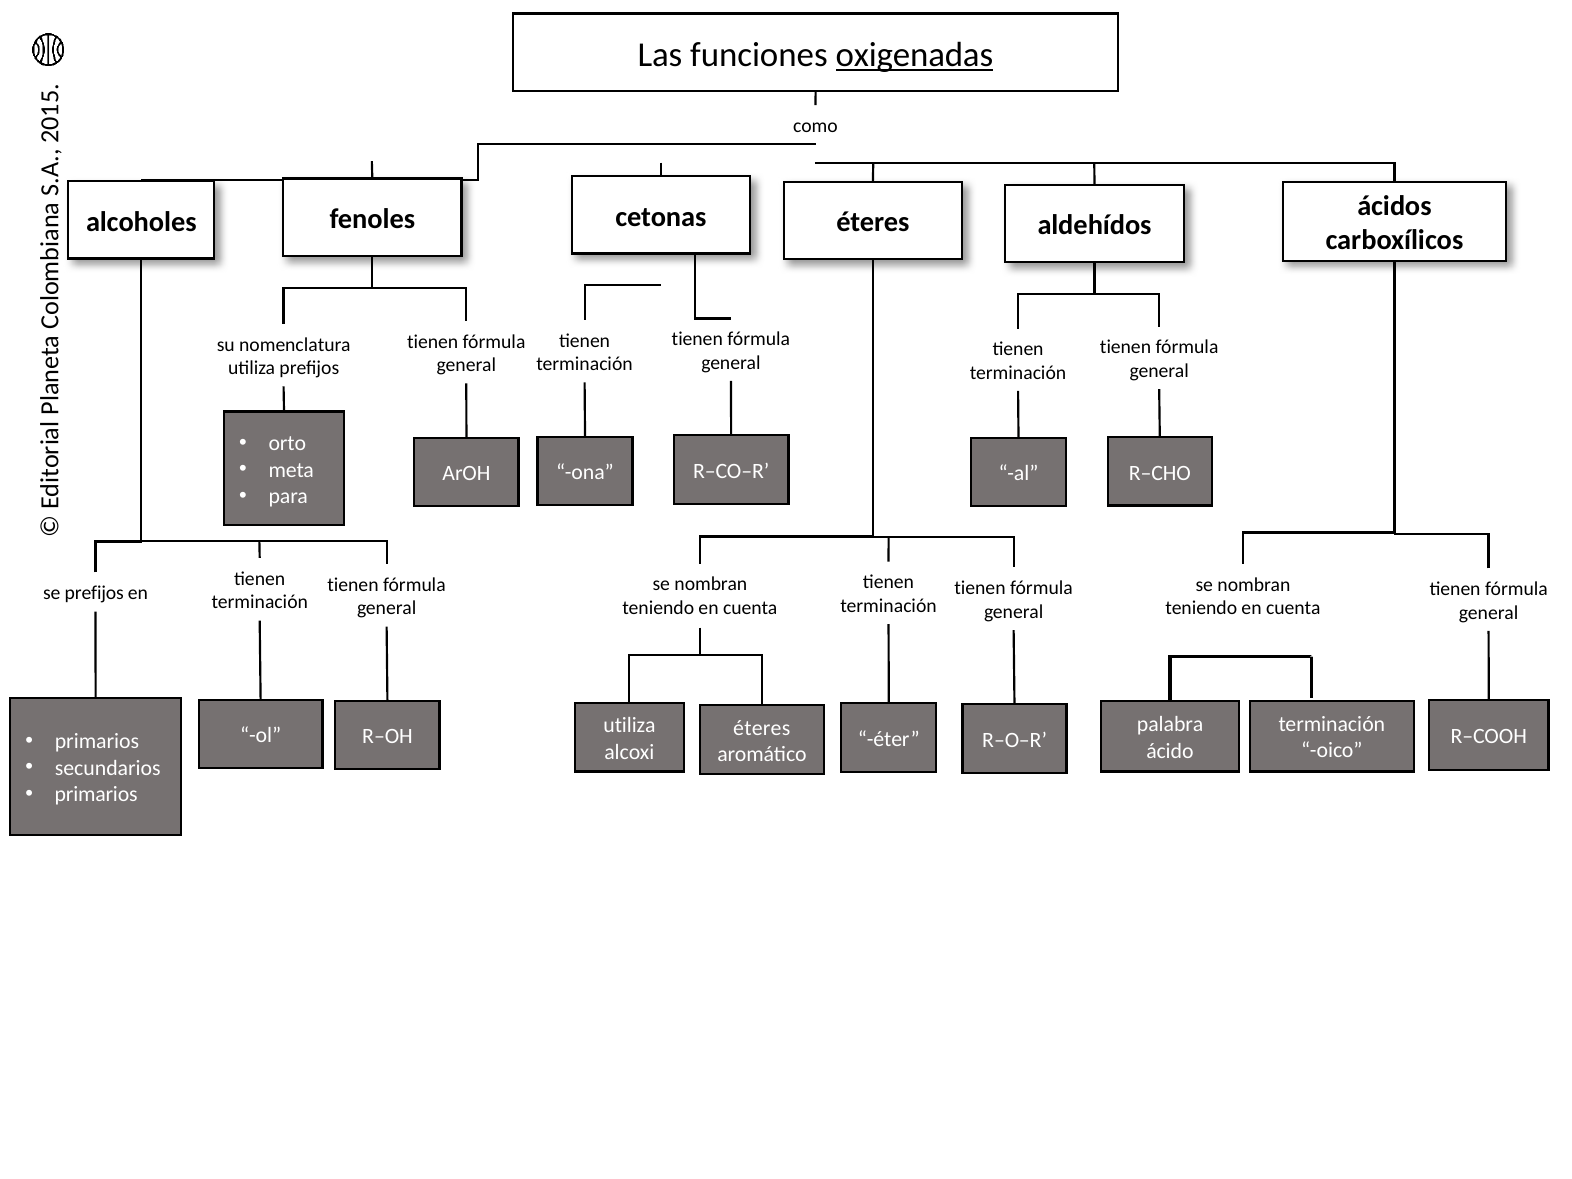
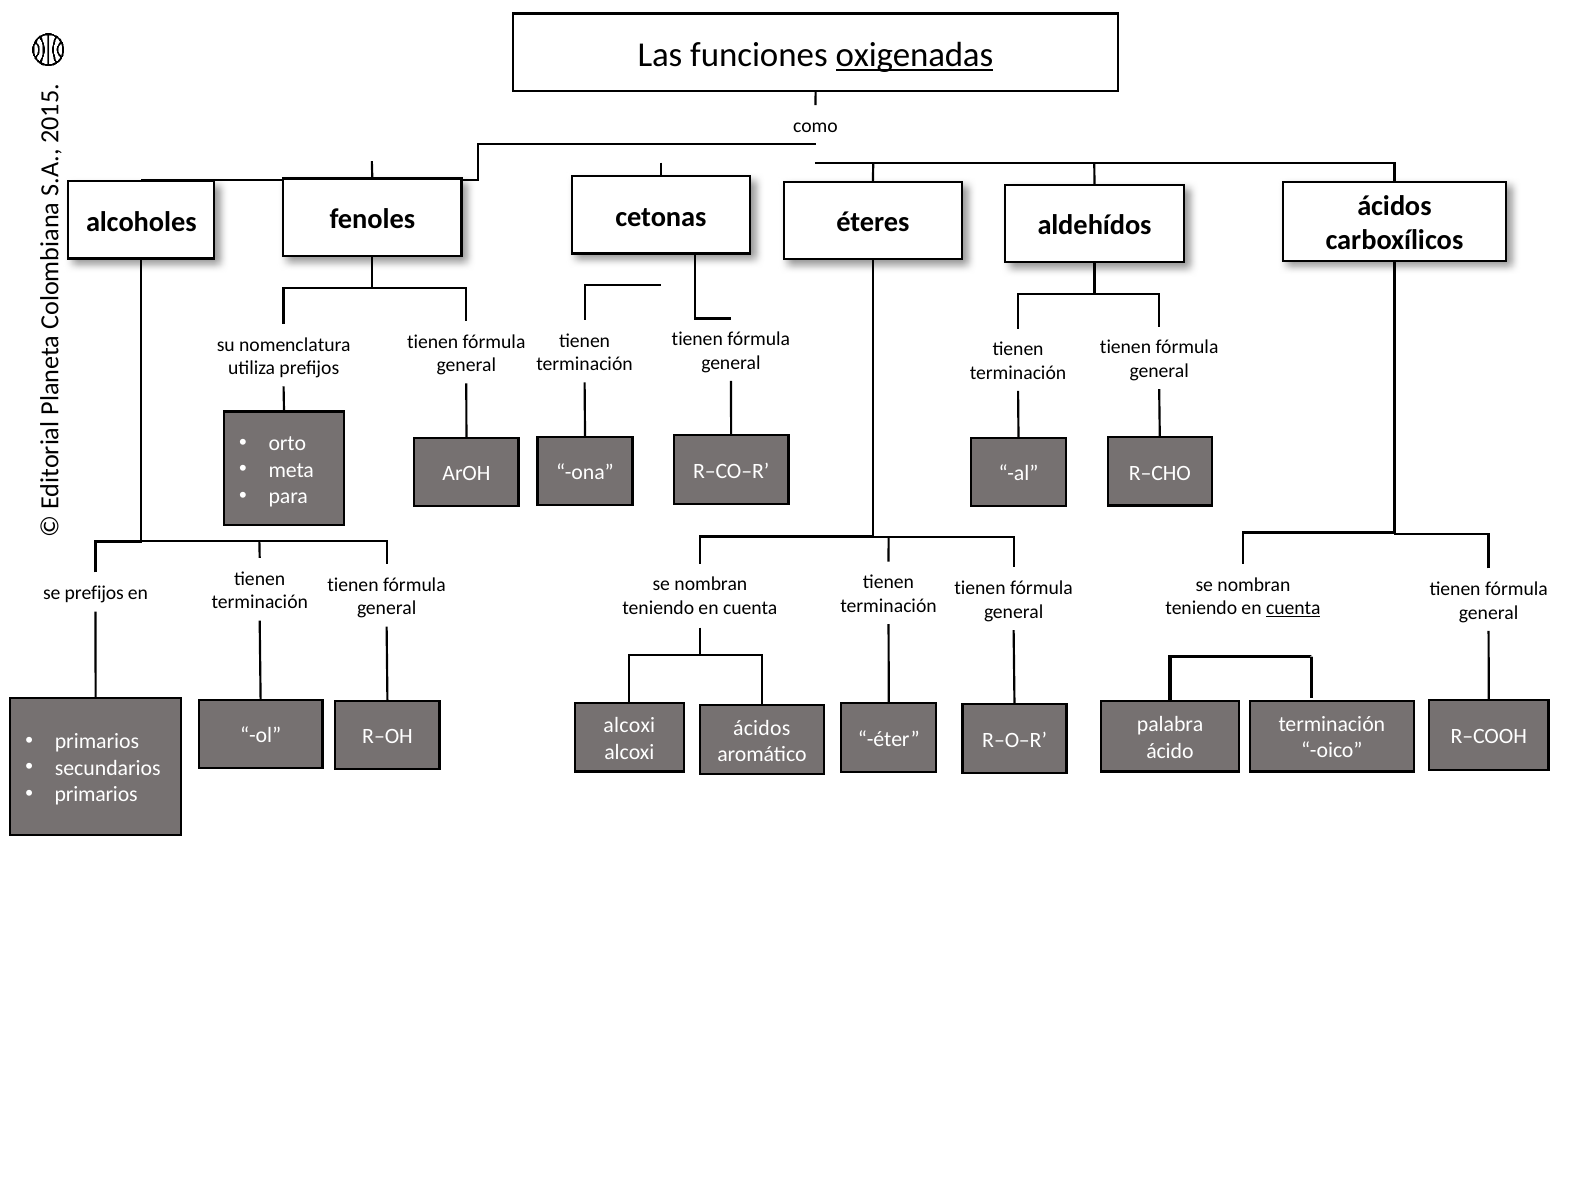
cuenta at (1293, 608) underline: none -> present
utiliza at (630, 726): utiliza -> alcoxi
éteres at (762, 728): éteres -> ácidos
